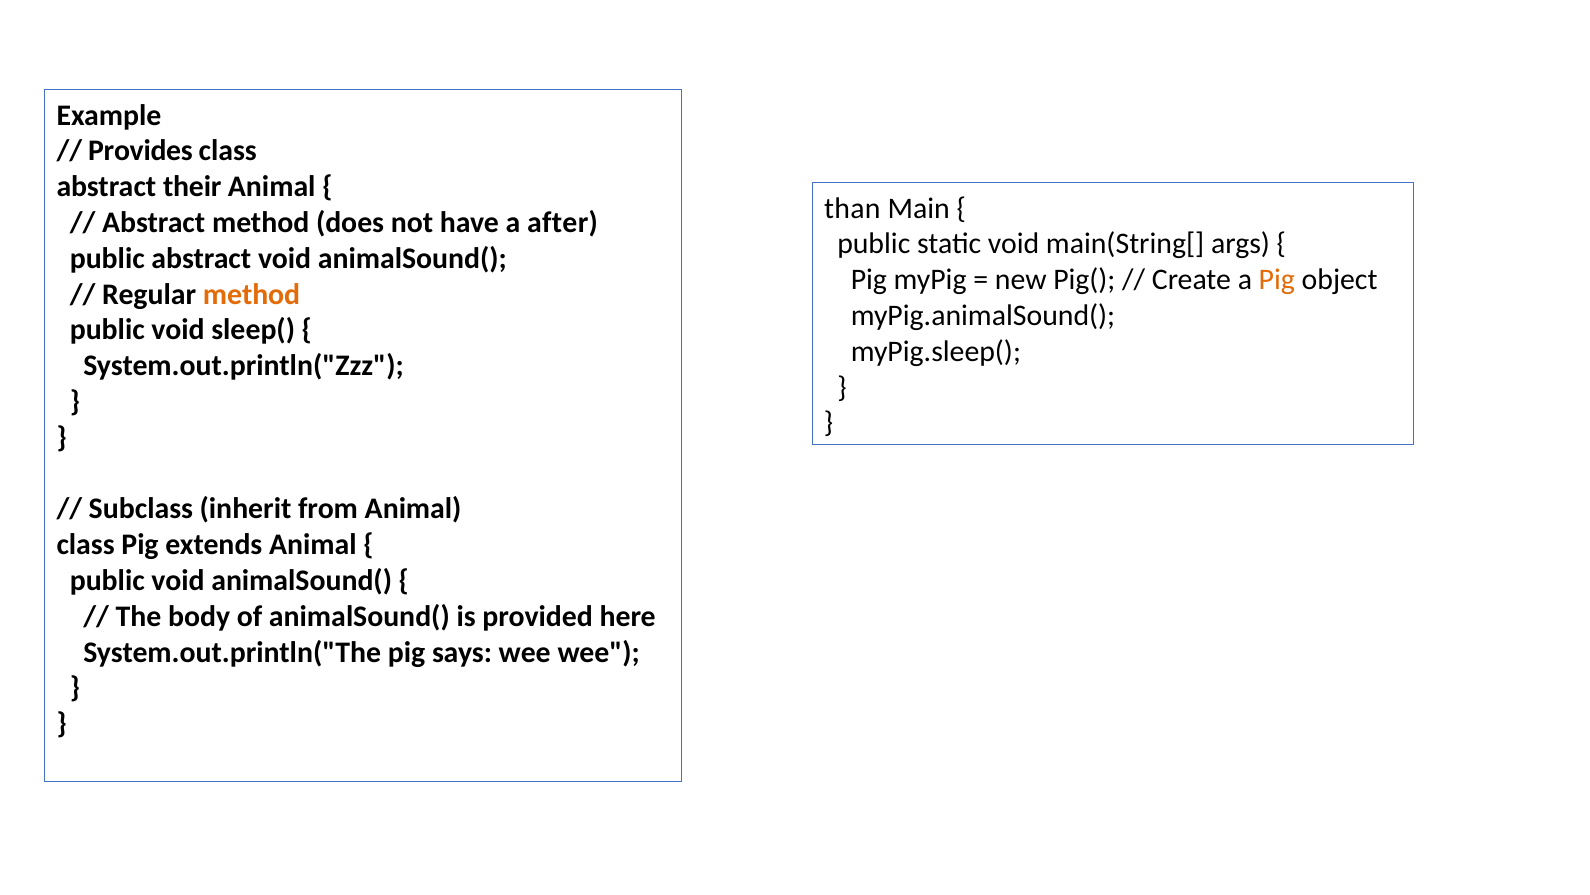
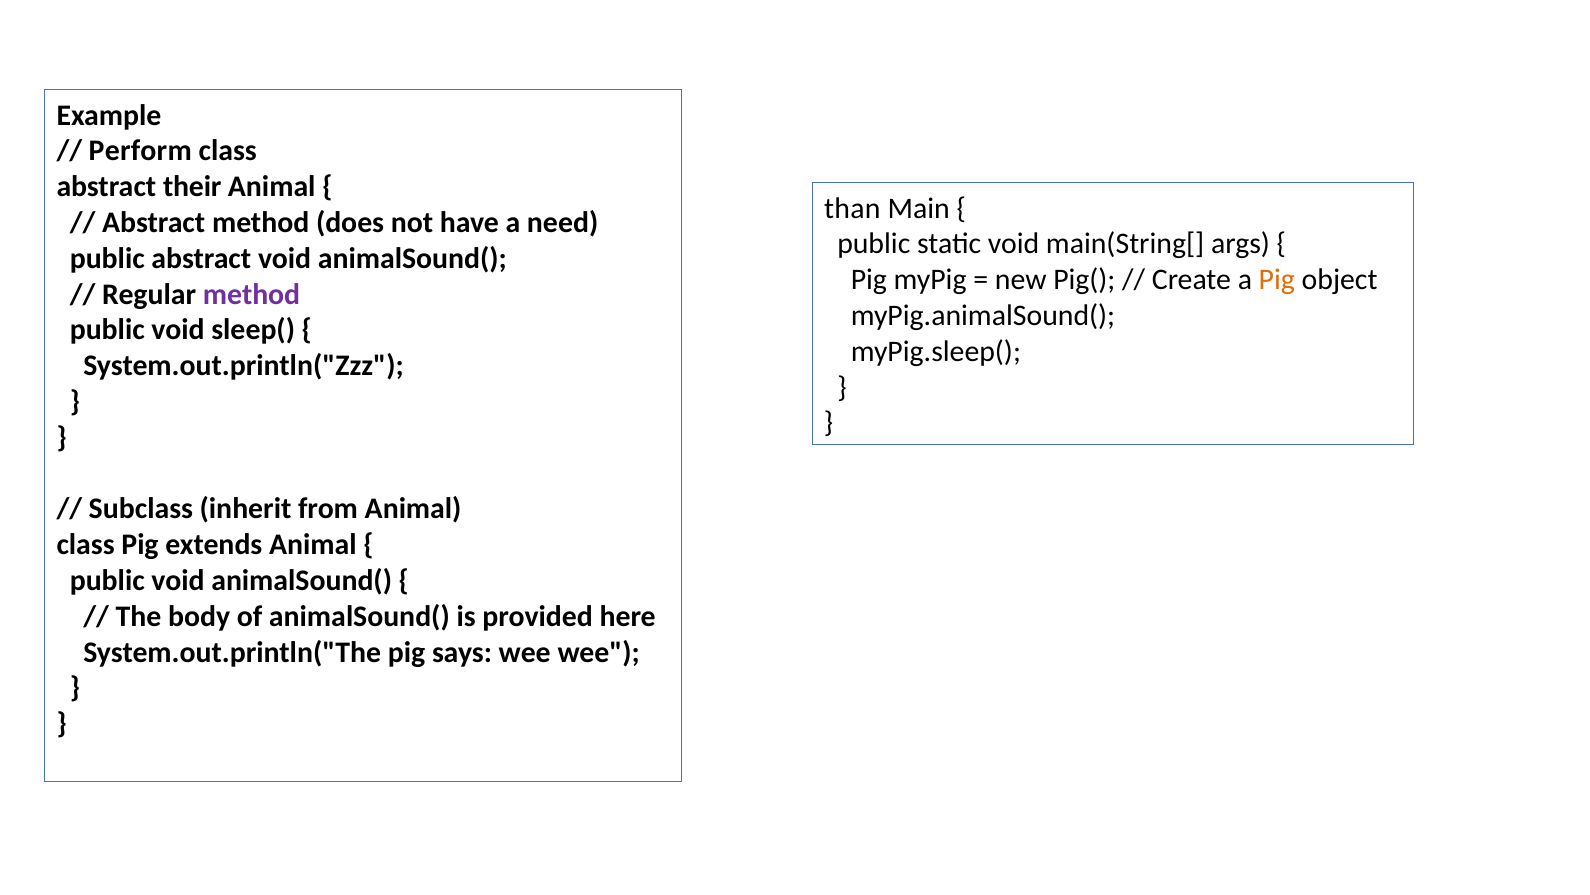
Provides: Provides -> Perform
after: after -> need
method at (252, 294) colour: orange -> purple
